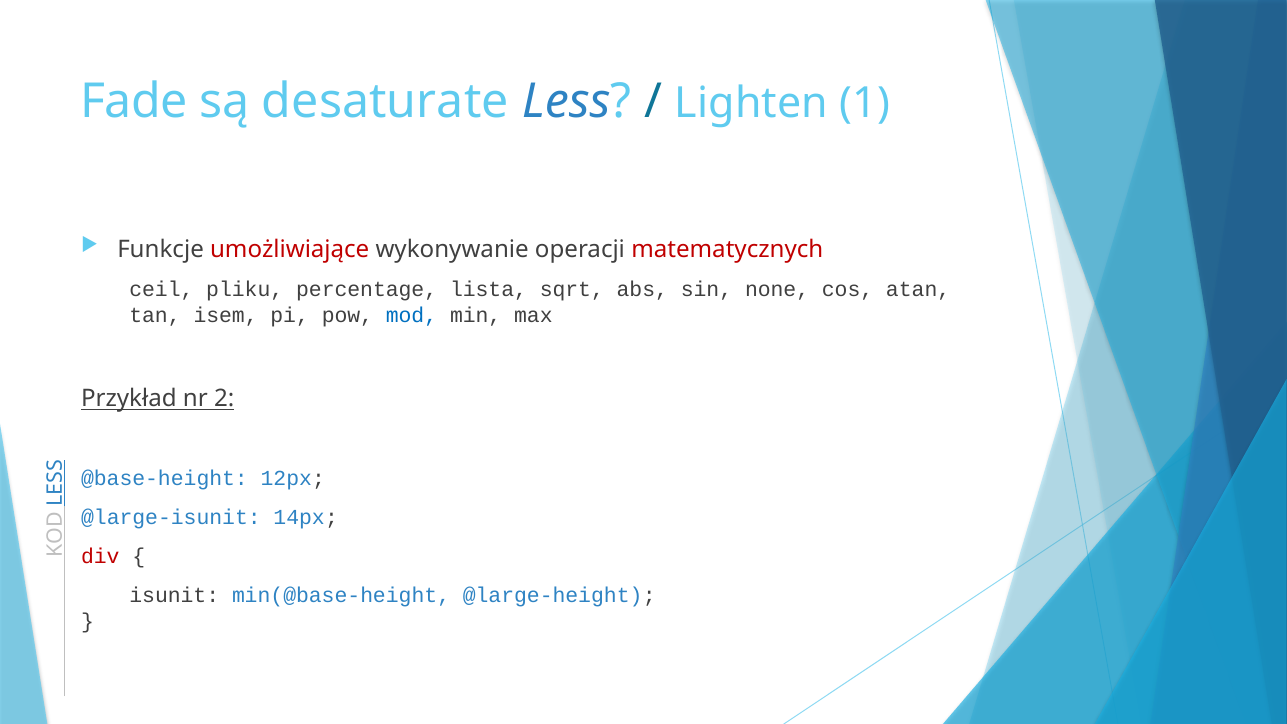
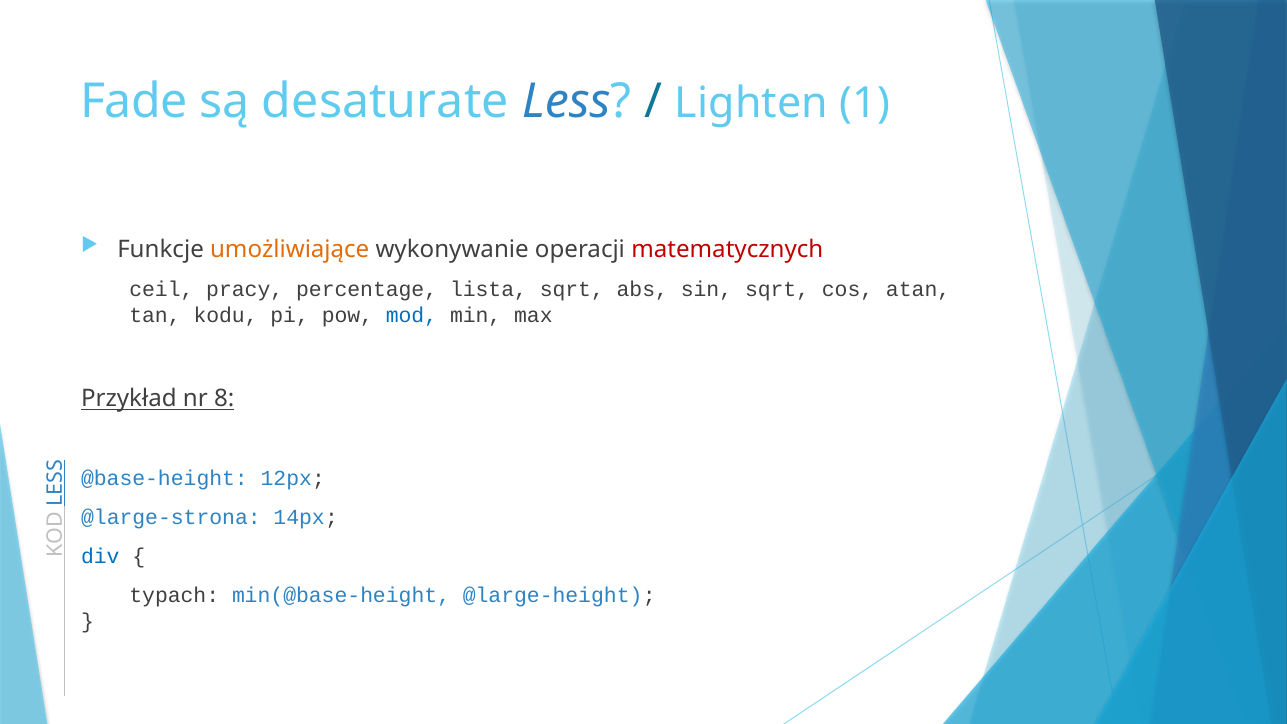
umożliwiające colour: red -> orange
pliku: pliku -> pracy
sin none: none -> sqrt
isem: isem -> kodu
2: 2 -> 8
@large-isunit: @large-isunit -> @large-strona
div colour: red -> blue
isunit: isunit -> typach
